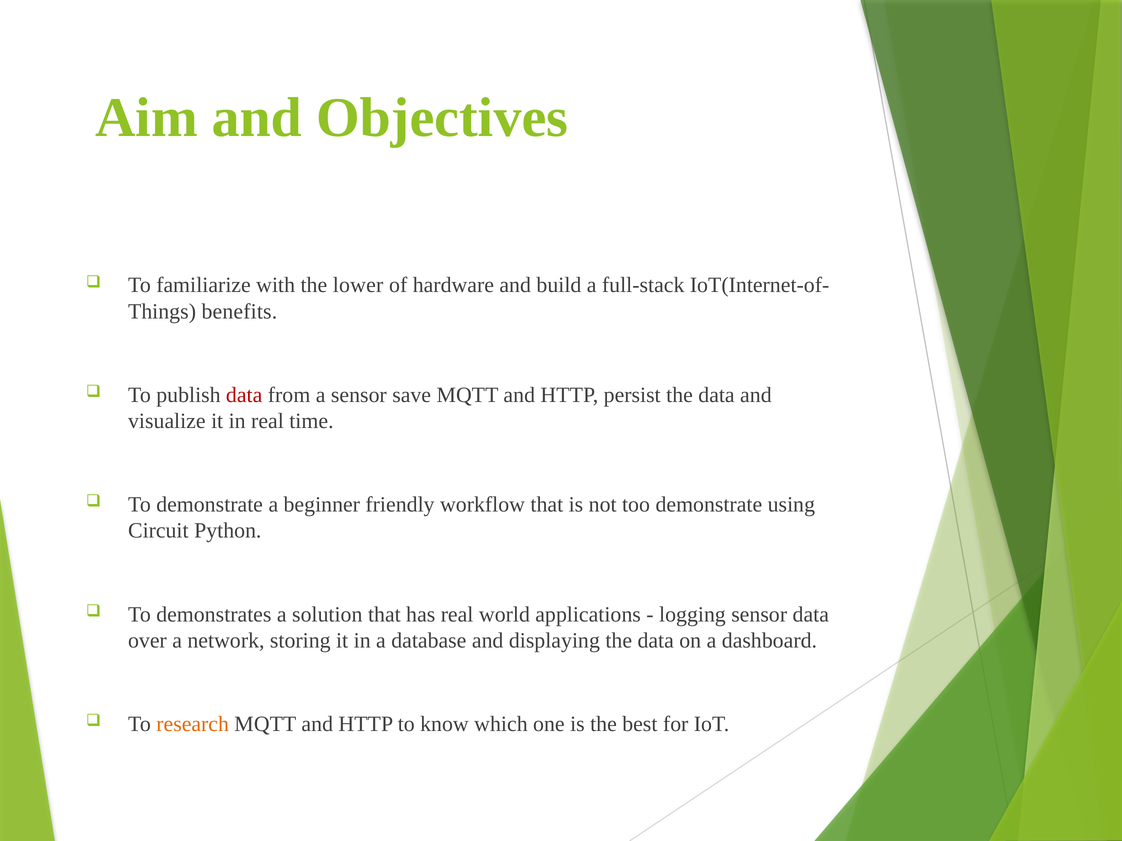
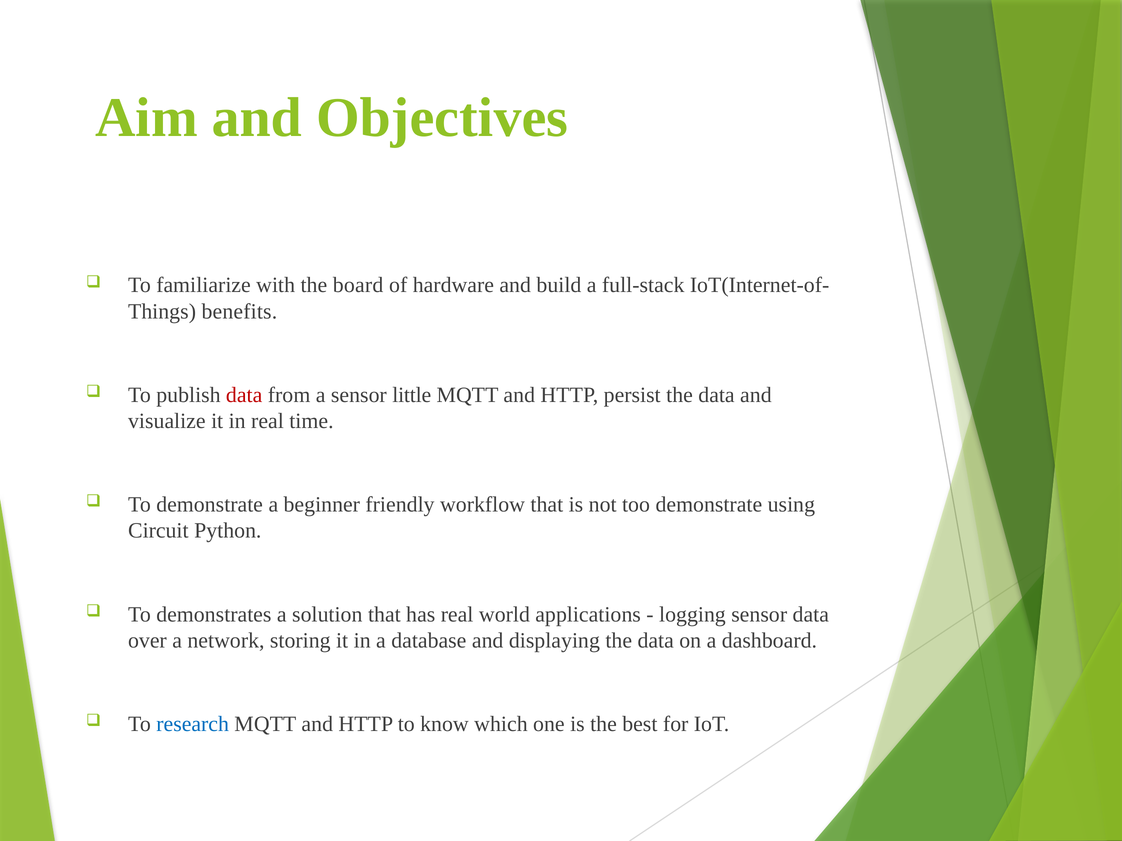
lower: lower -> board
save: save -> little
research colour: orange -> blue
